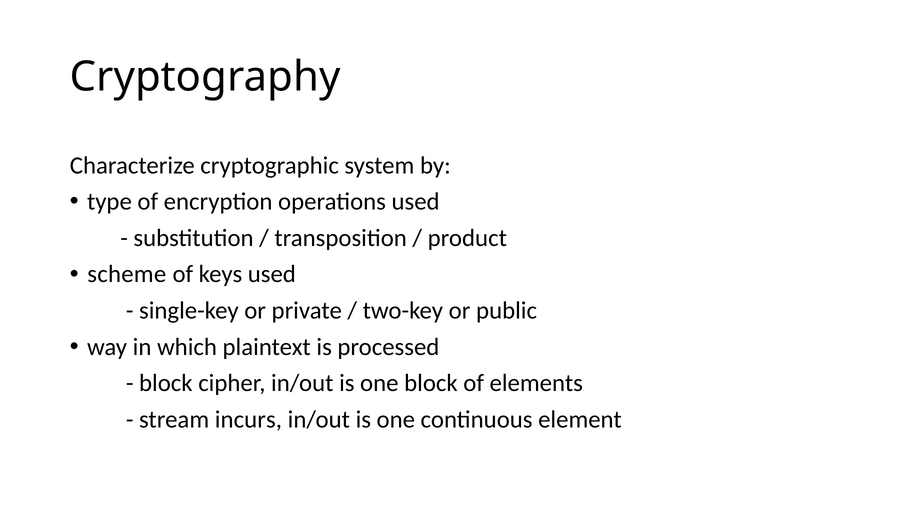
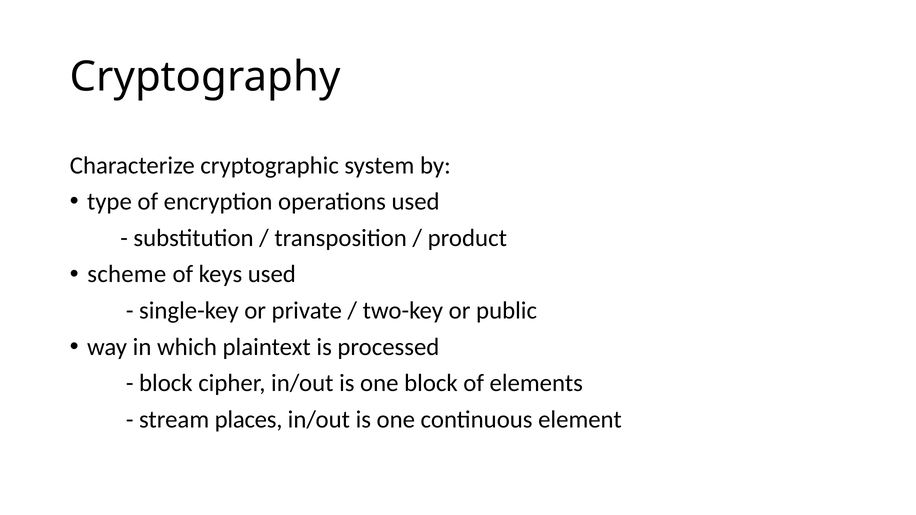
incurs: incurs -> places
